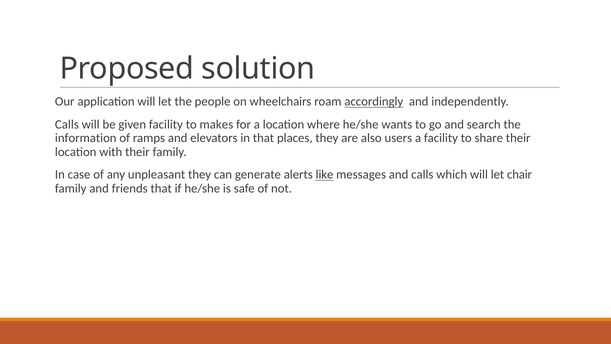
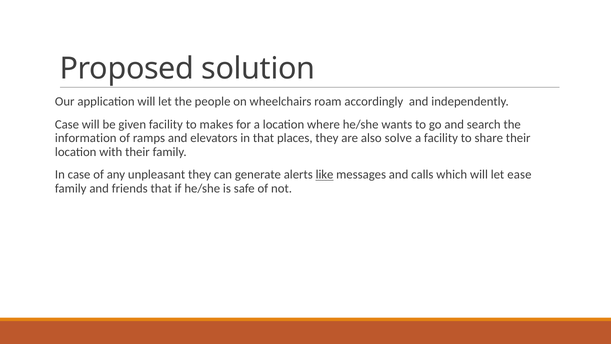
accordingly underline: present -> none
Calls at (67, 124): Calls -> Case
users: users -> solve
chair: chair -> ease
